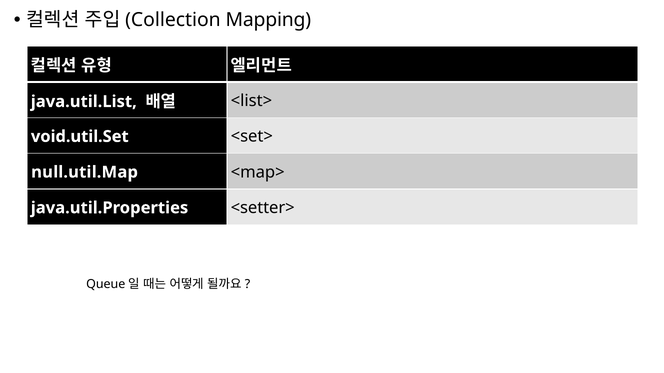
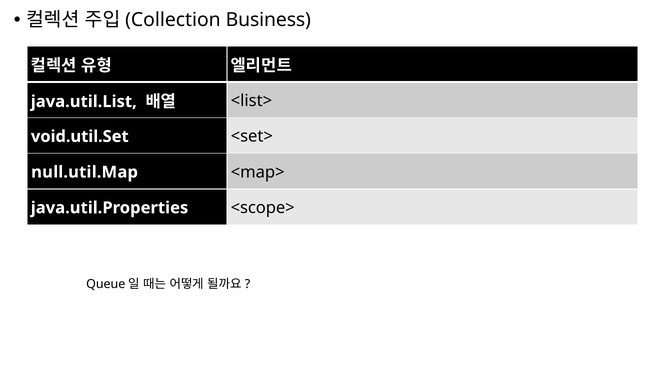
Mapping: Mapping -> Business
<setter>: <setter> -> <scope>
